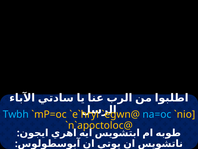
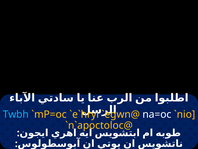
na=oc colour: light blue -> white
